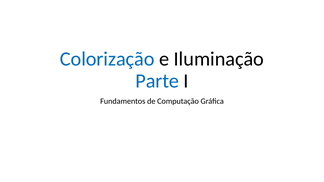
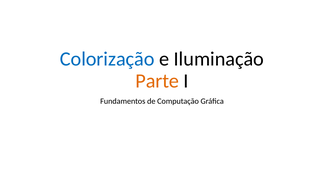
Parte colour: blue -> orange
